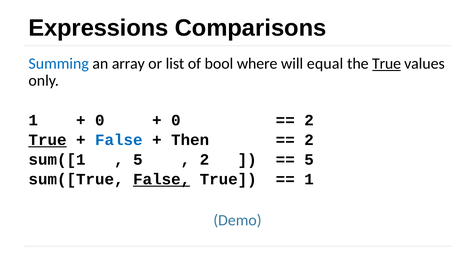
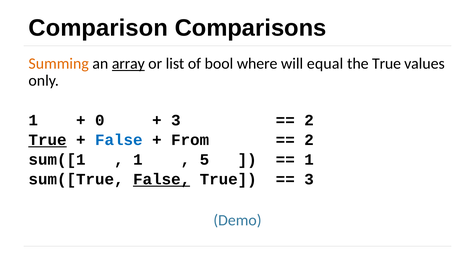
Expressions: Expressions -> Comparison
Summing colour: blue -> orange
array underline: none -> present
True at (386, 64) underline: present -> none
0 at (176, 120): 0 -> 3
Then: Then -> From
5 at (138, 160): 5 -> 1
2 at (204, 160): 2 -> 5
5 at (309, 160): 5 -> 1
1 at (309, 180): 1 -> 3
